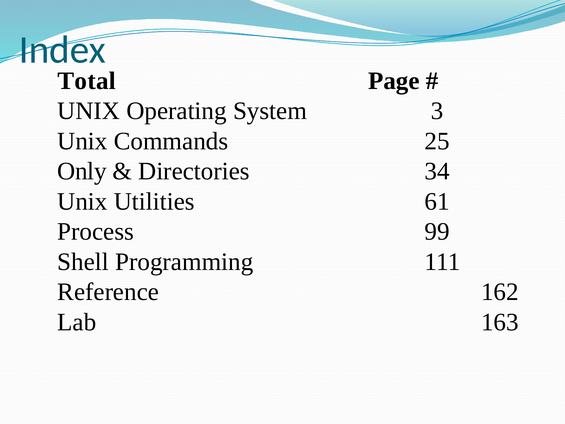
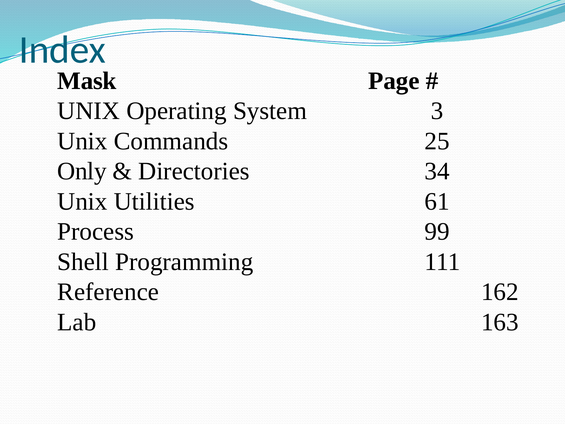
Total: Total -> Mask
